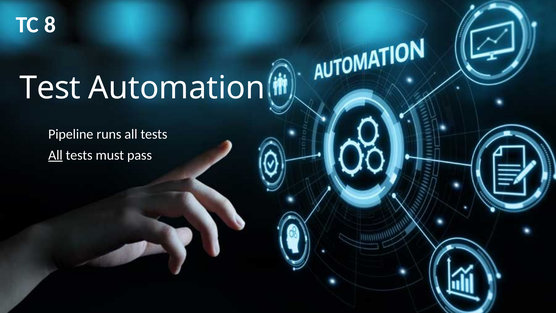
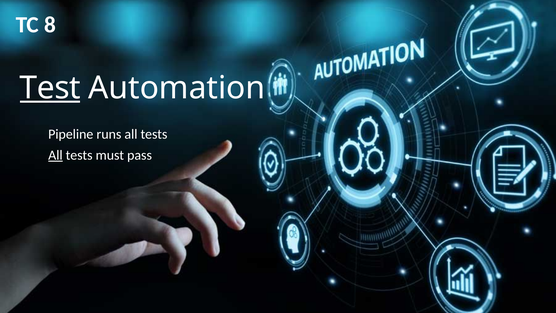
Test underline: none -> present
